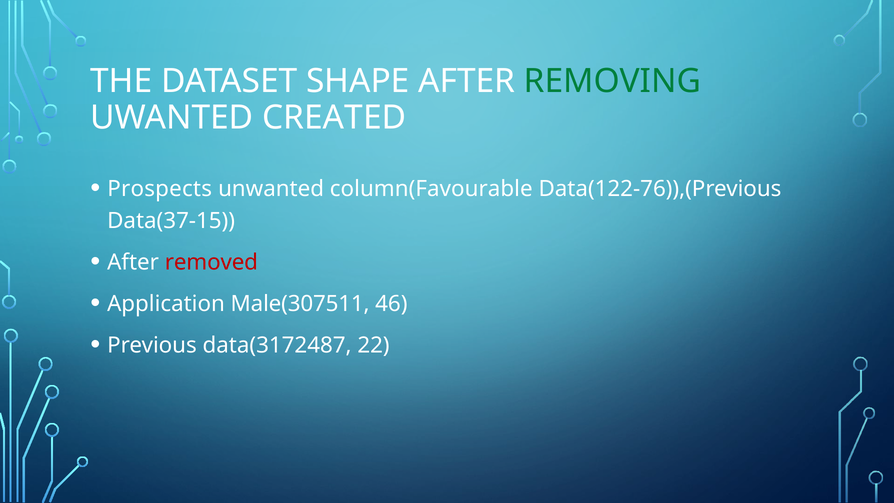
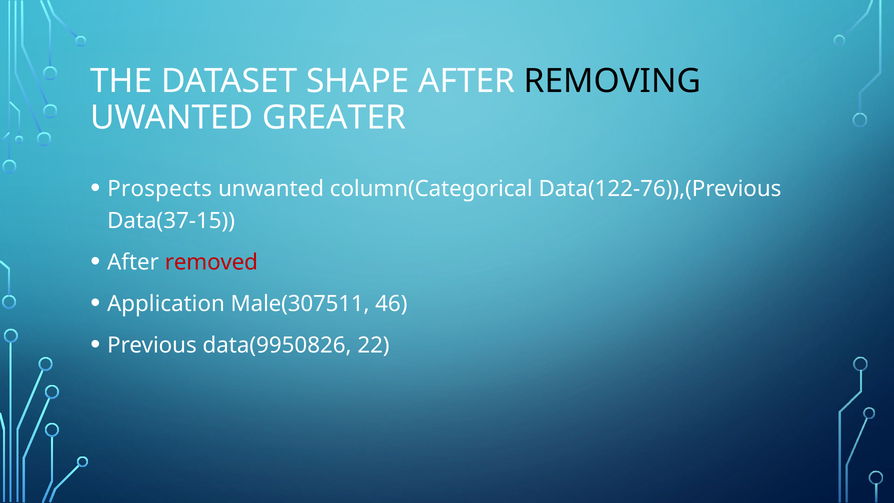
REMOVING colour: green -> black
CREATED: CREATED -> GREATER
column(Favourable: column(Favourable -> column(Categorical
data(3172487: data(3172487 -> data(9950826
